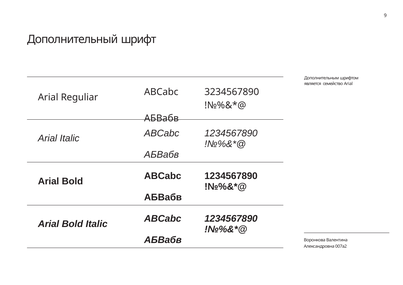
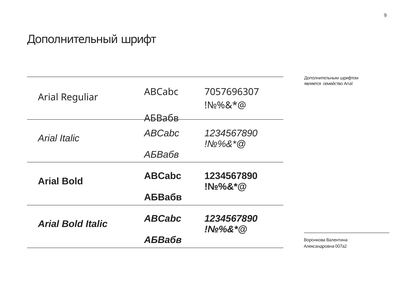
3234567890: 3234567890 -> 7057696307
